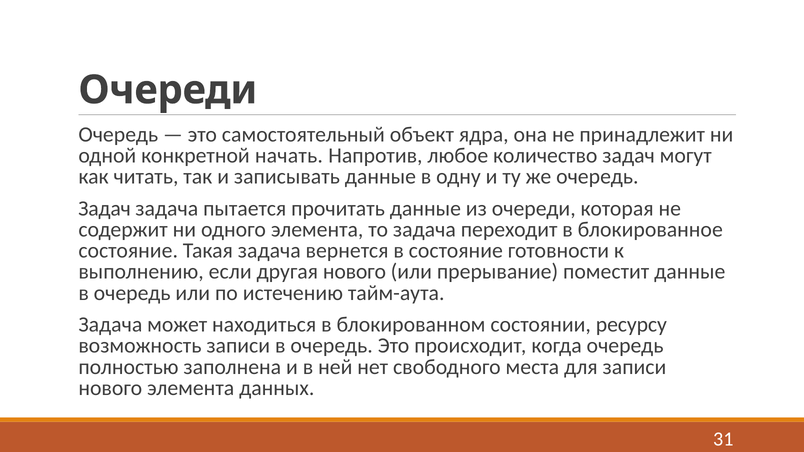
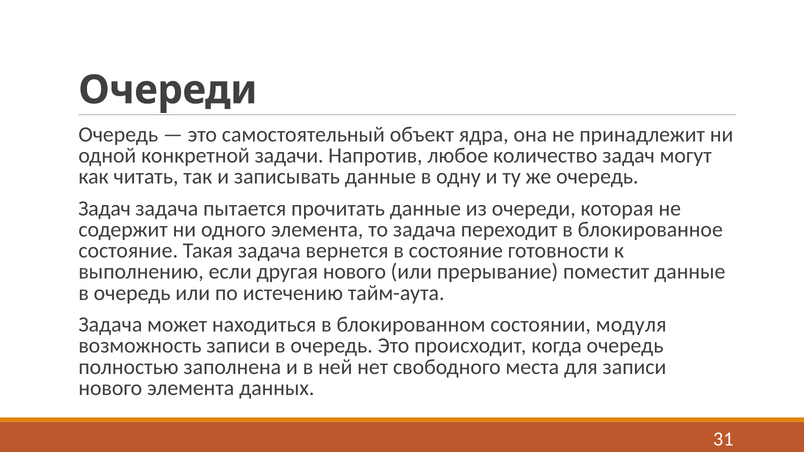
начать: начать -> задачи
ресурсу: ресурсу -> модуля
